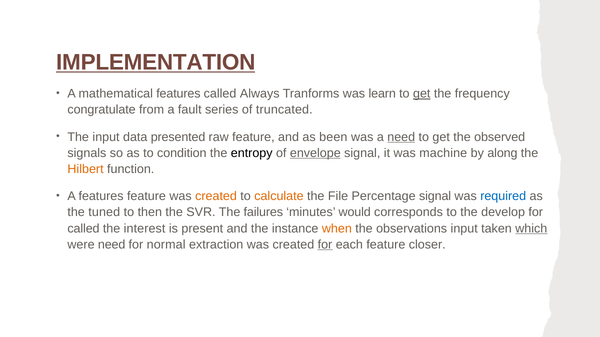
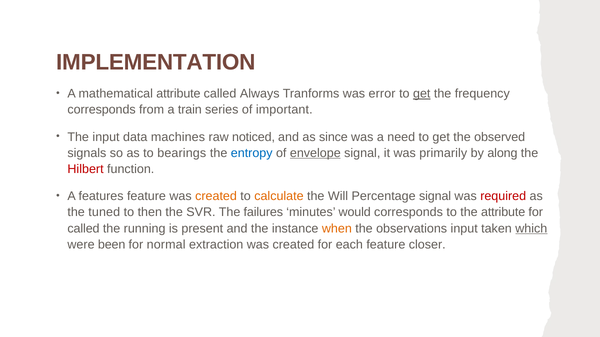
IMPLEMENTATION underline: present -> none
mathematical features: features -> attribute
learn: learn -> error
congratulate at (102, 110): congratulate -> corresponds
fault: fault -> train
truncated: truncated -> important
presented: presented -> machines
raw feature: feature -> noticed
been: been -> since
need at (401, 137) underline: present -> none
condition: condition -> bearings
entropy colour: black -> blue
machine: machine -> primarily
Hilbert colour: orange -> red
File: File -> Will
required colour: blue -> red
the develop: develop -> attribute
interest: interest -> running
were need: need -> been
for at (325, 245) underline: present -> none
